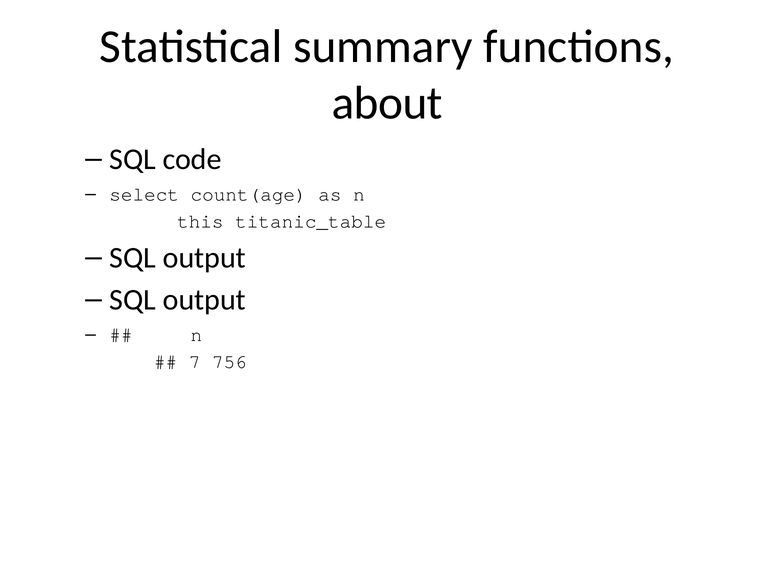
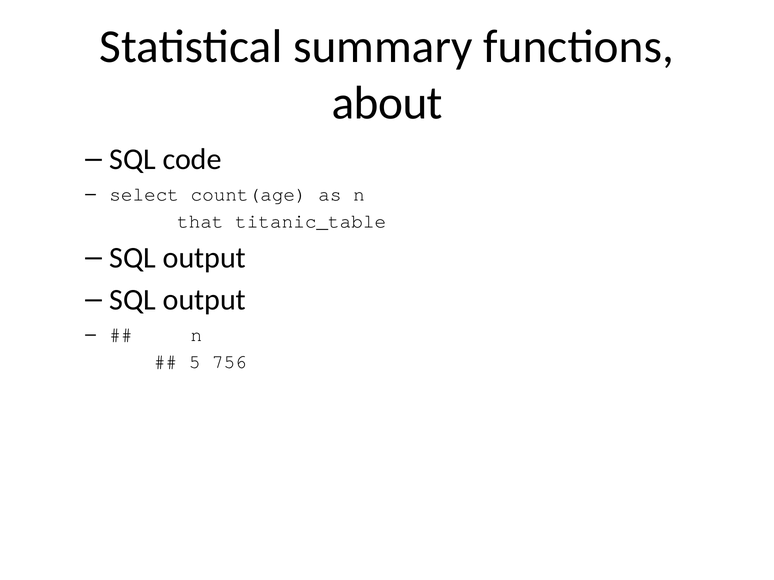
this: this -> that
7: 7 -> 5
